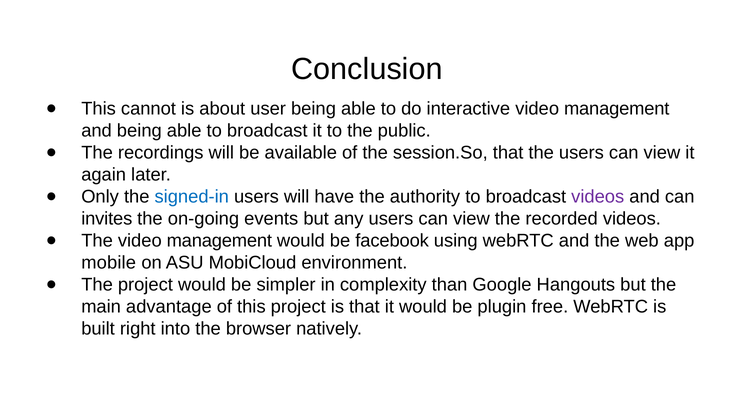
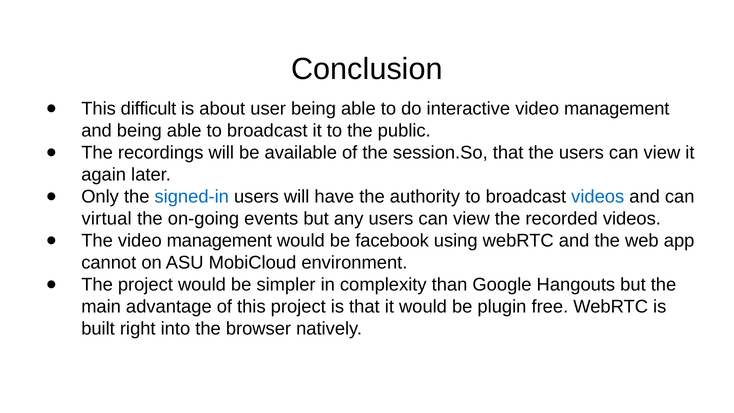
cannot: cannot -> difficult
videos at (598, 197) colour: purple -> blue
invites: invites -> virtual
mobile: mobile -> cannot
